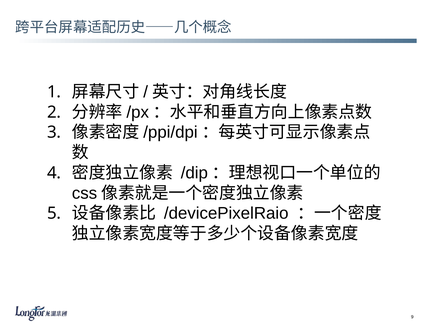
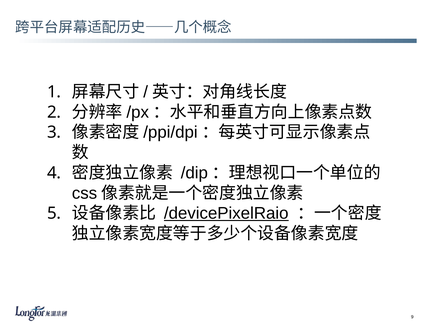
/devicePixelRaio underline: none -> present
